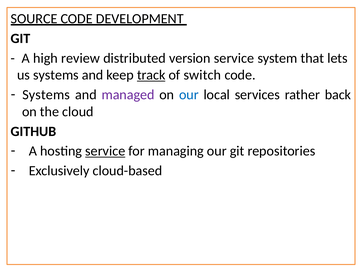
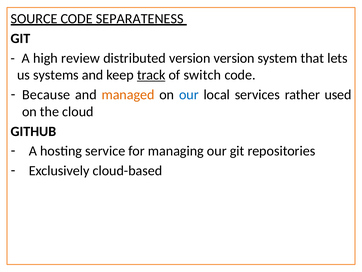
DEVELOPMENT: DEVELOPMENT -> SEPARATENESS
version service: service -> version
Systems at (46, 95): Systems -> Because
managed colour: purple -> orange
back: back -> used
service at (105, 151) underline: present -> none
